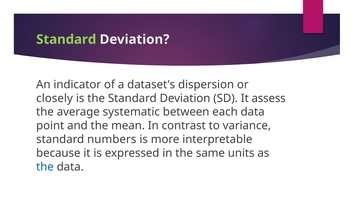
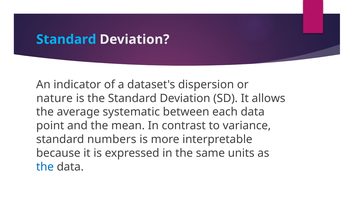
Standard at (66, 39) colour: light green -> light blue
closely: closely -> nature
assess: assess -> allows
